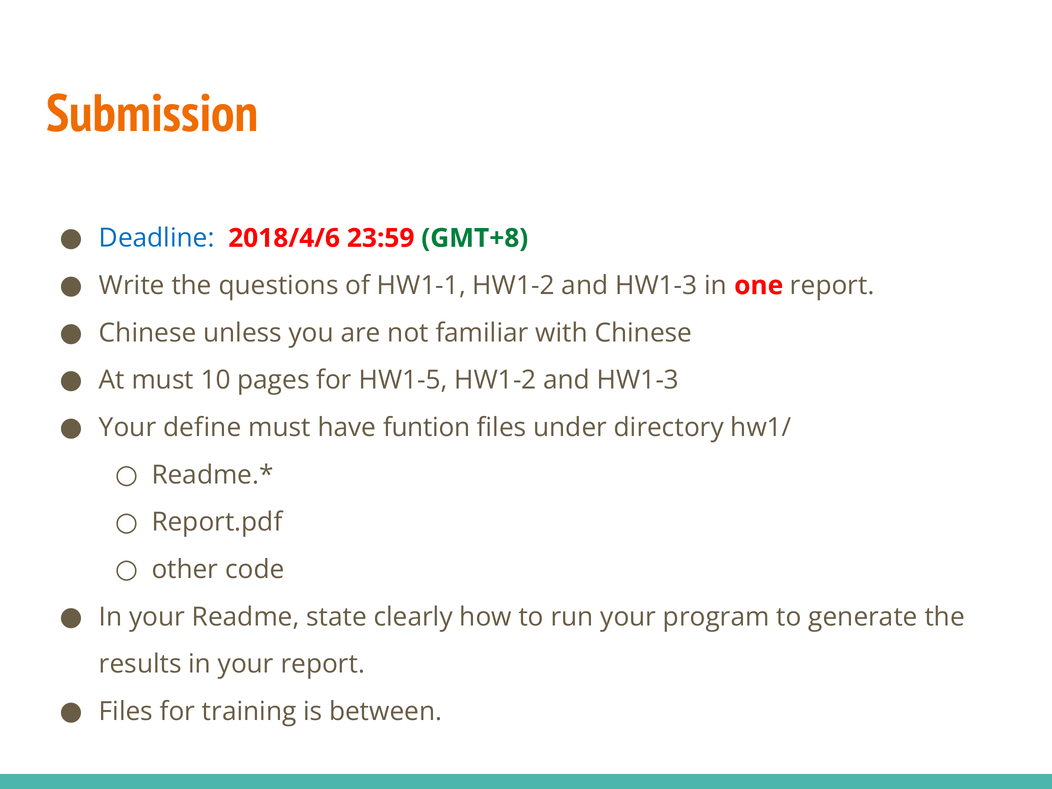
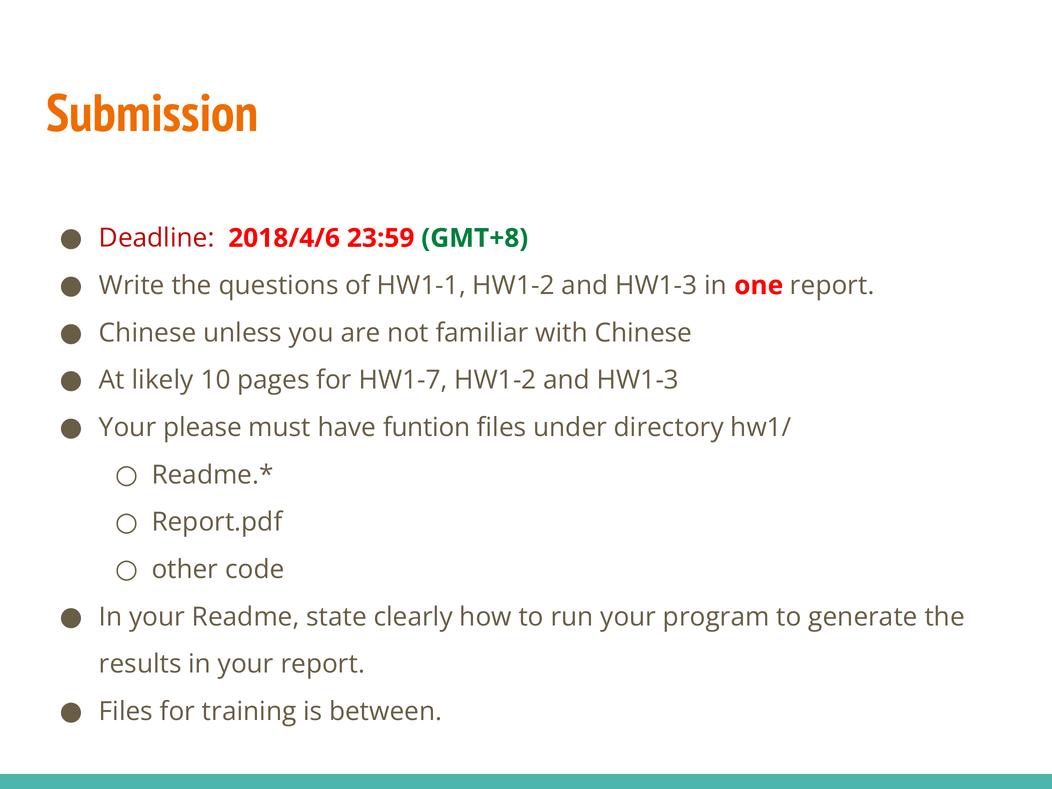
Deadline colour: blue -> red
At must: must -> likely
HW1-5: HW1-5 -> HW1-7
define: define -> please
